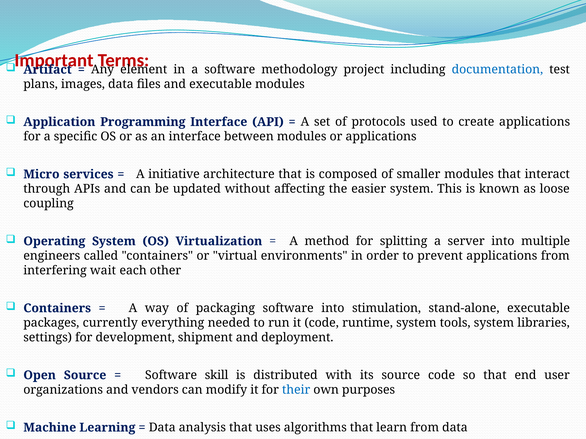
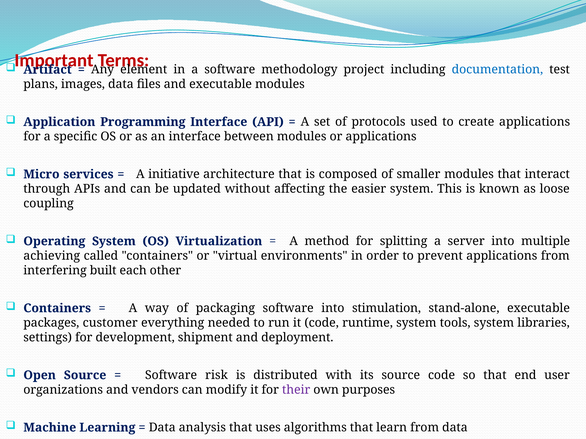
engineers: engineers -> achieving
wait: wait -> built
currently: currently -> customer
skill: skill -> risk
their colour: blue -> purple
